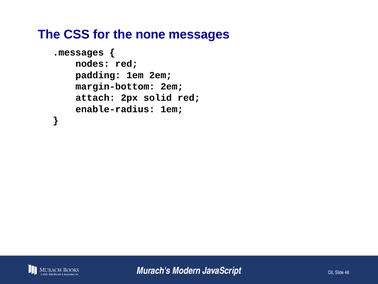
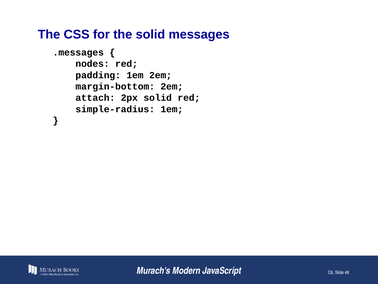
the none: none -> solid
enable-radius: enable-radius -> simple-radius
